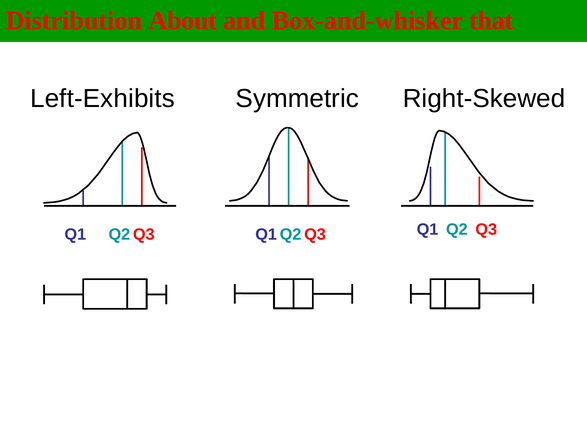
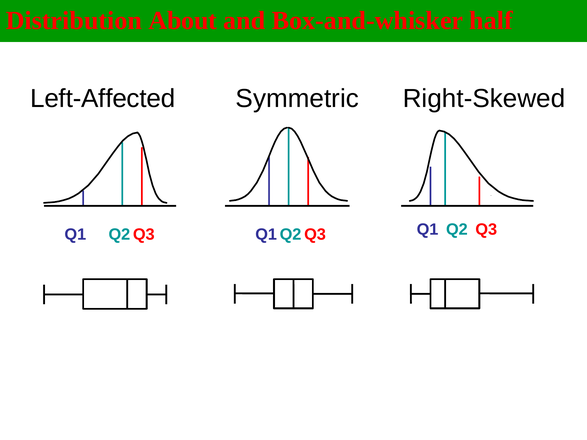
that: that -> half
Left-Exhibits: Left-Exhibits -> Left-Affected
